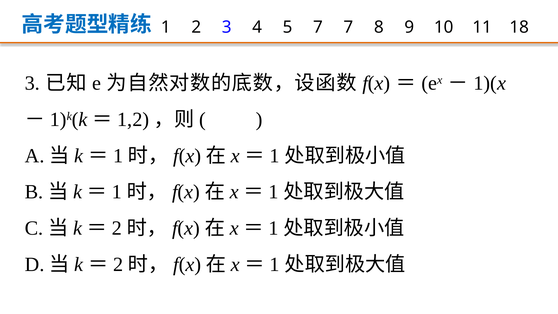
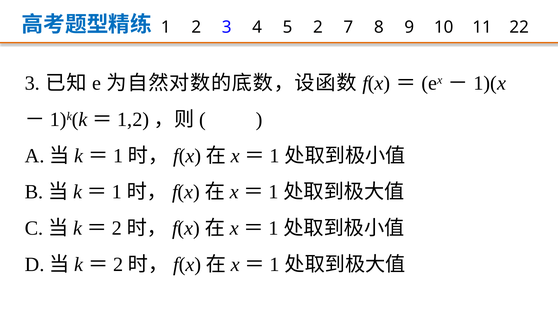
5 7: 7 -> 2
18: 18 -> 22
